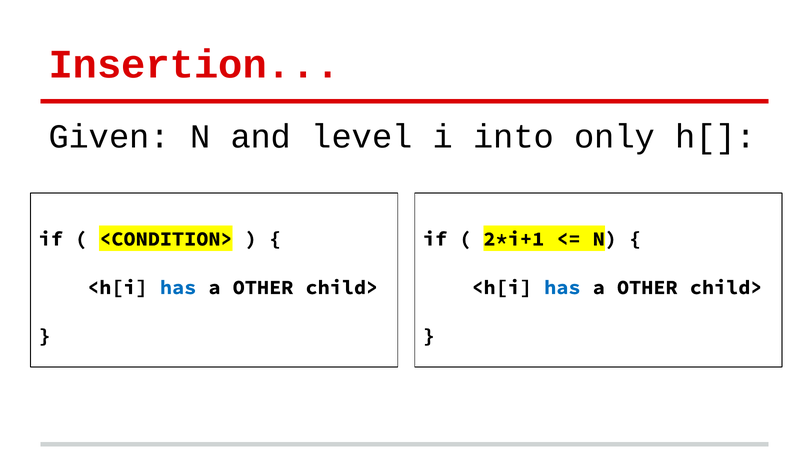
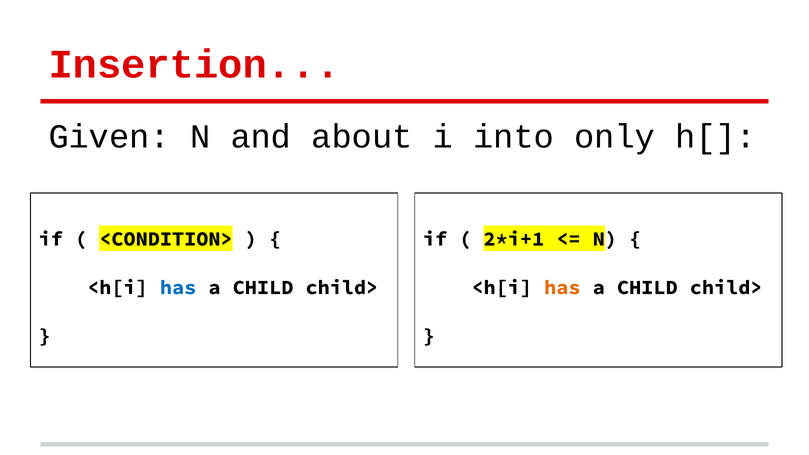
level: level -> about
OTHER at (263, 287): OTHER -> CHILD
has at (562, 287) colour: blue -> orange
OTHER at (647, 287): OTHER -> CHILD
